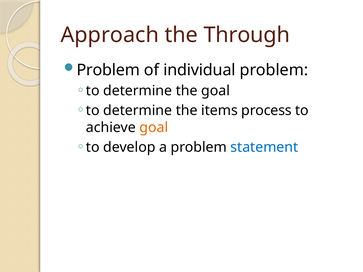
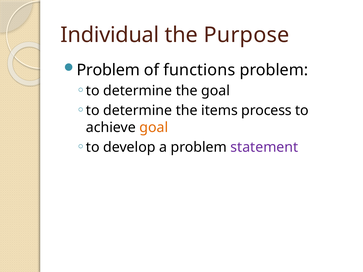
Approach: Approach -> Individual
Through: Through -> Purpose
individual: individual -> functions
statement colour: blue -> purple
